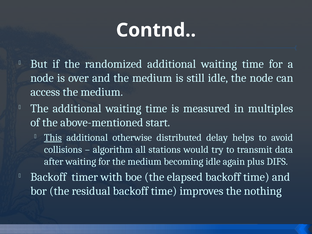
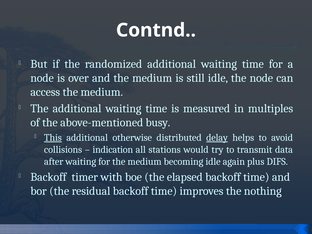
start: start -> busy
delay underline: none -> present
algorithm: algorithm -> indication
